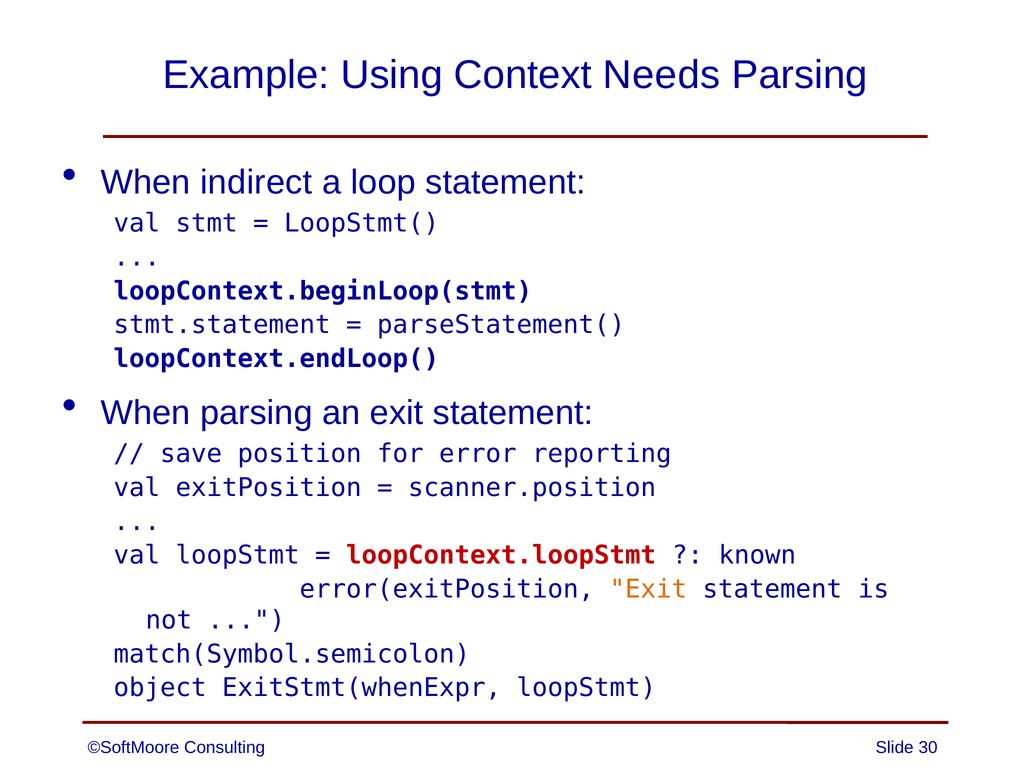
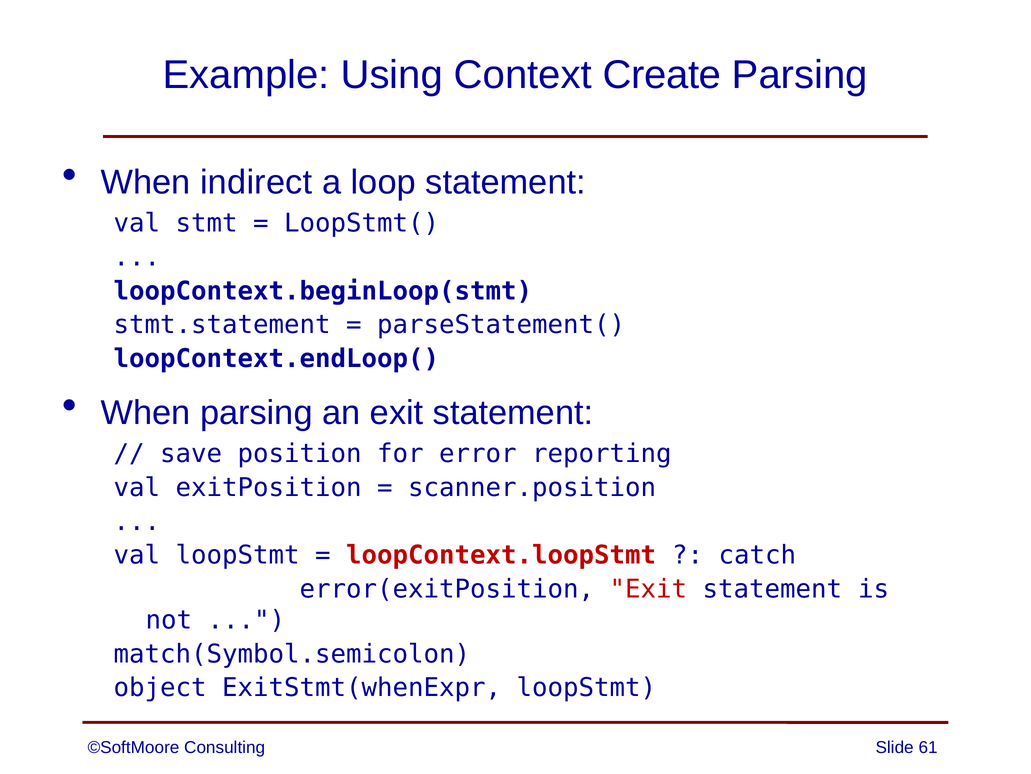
Needs: Needs -> Create
known: known -> catch
Exit at (649, 589) colour: orange -> red
30: 30 -> 61
